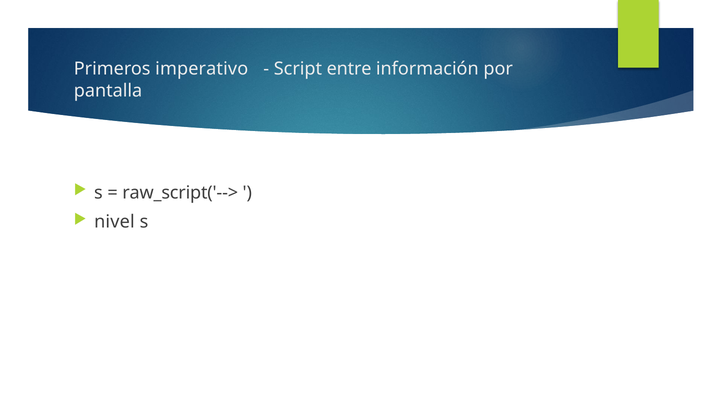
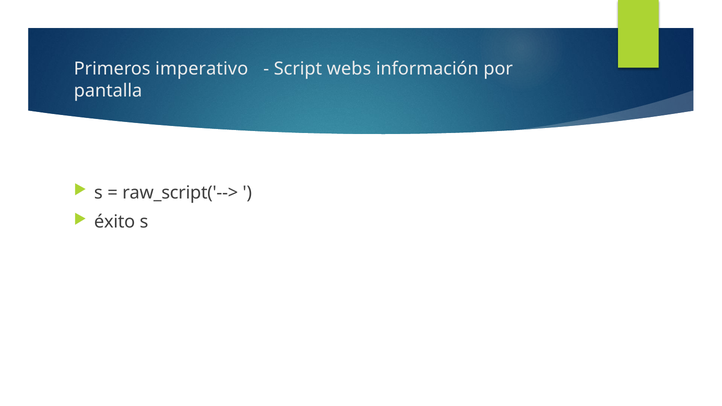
entre: entre -> webs
nivel: nivel -> éxito
